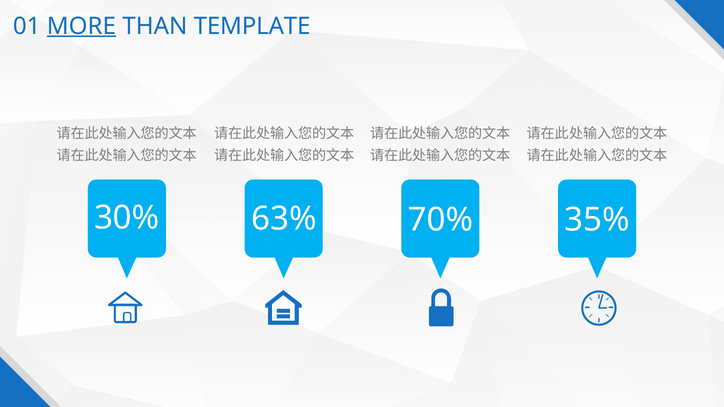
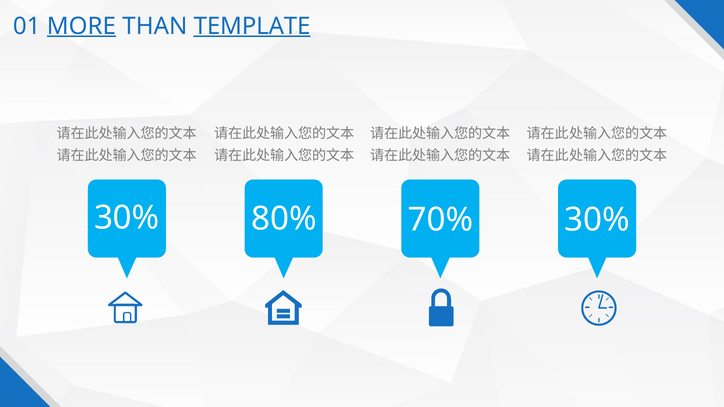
TEMPLATE underline: none -> present
63%: 63% -> 80%
70% 35%: 35% -> 30%
